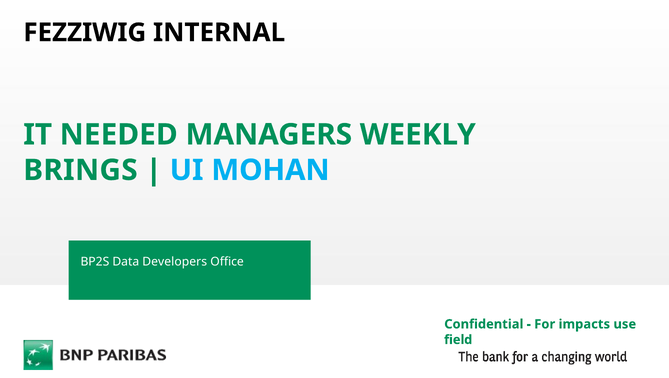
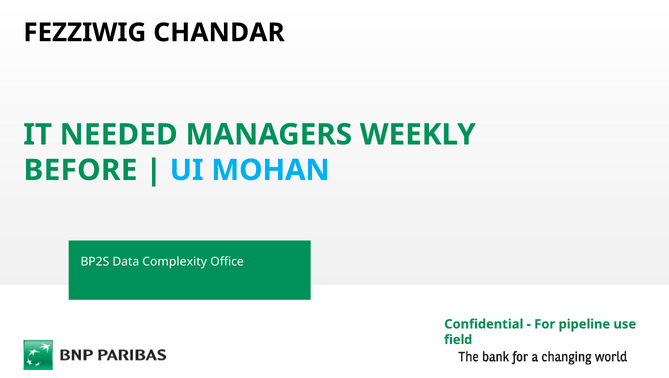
INTERNAL: INTERNAL -> CHANDAR
BRINGS: BRINGS -> BEFORE
Developers: Developers -> Complexity
impacts: impacts -> pipeline
